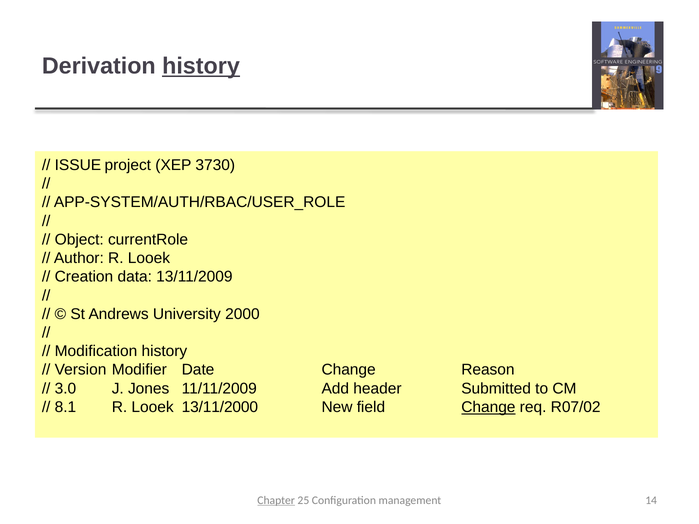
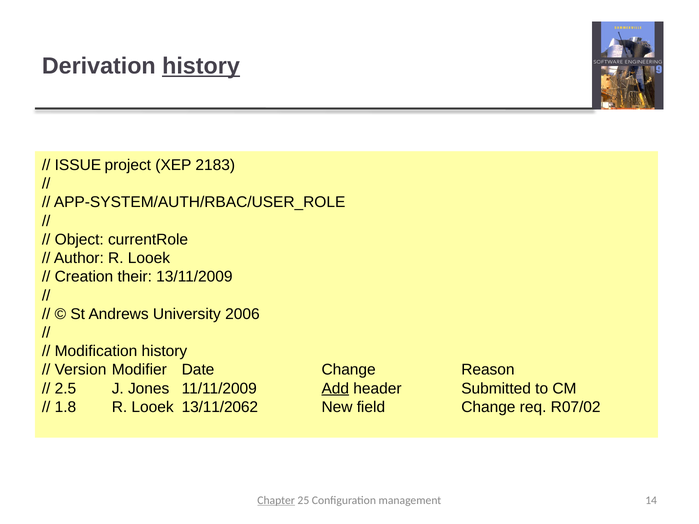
3730: 3730 -> 2183
data: data -> their
2000: 2000 -> 2006
3.0: 3.0 -> 2.5
Add underline: none -> present
8.1: 8.1 -> 1.8
13/11/2000: 13/11/2000 -> 13/11/2062
Change at (488, 407) underline: present -> none
